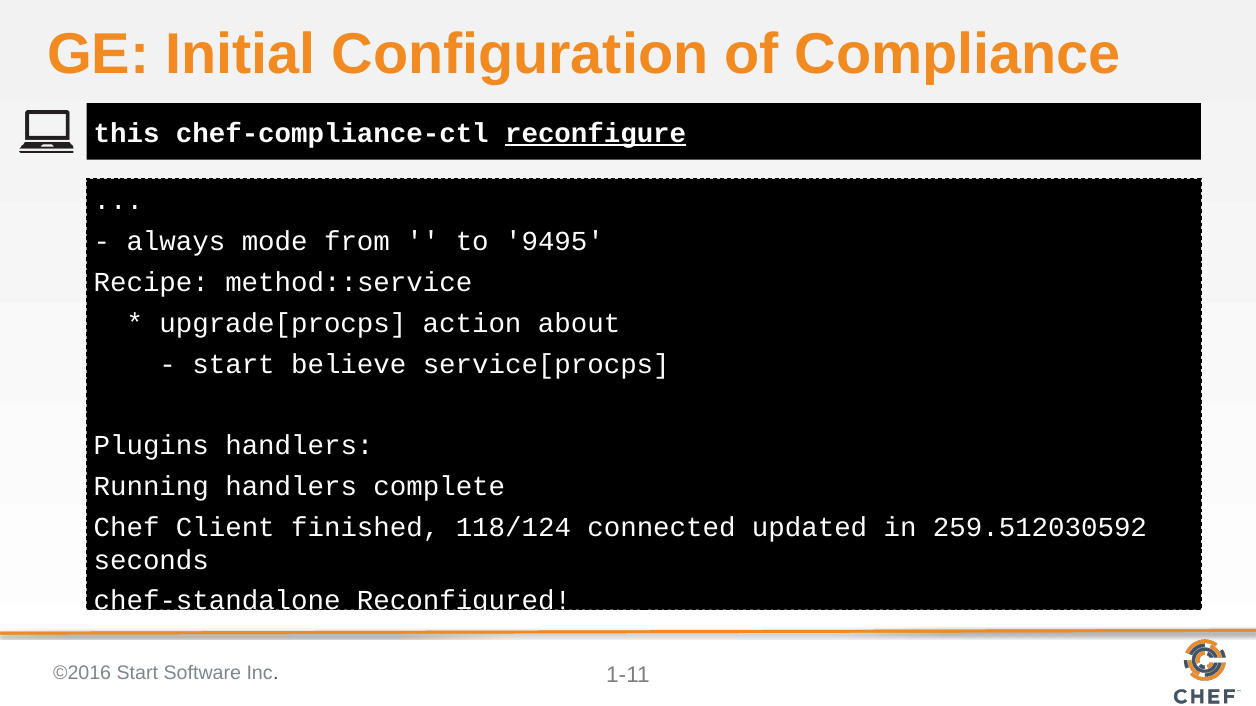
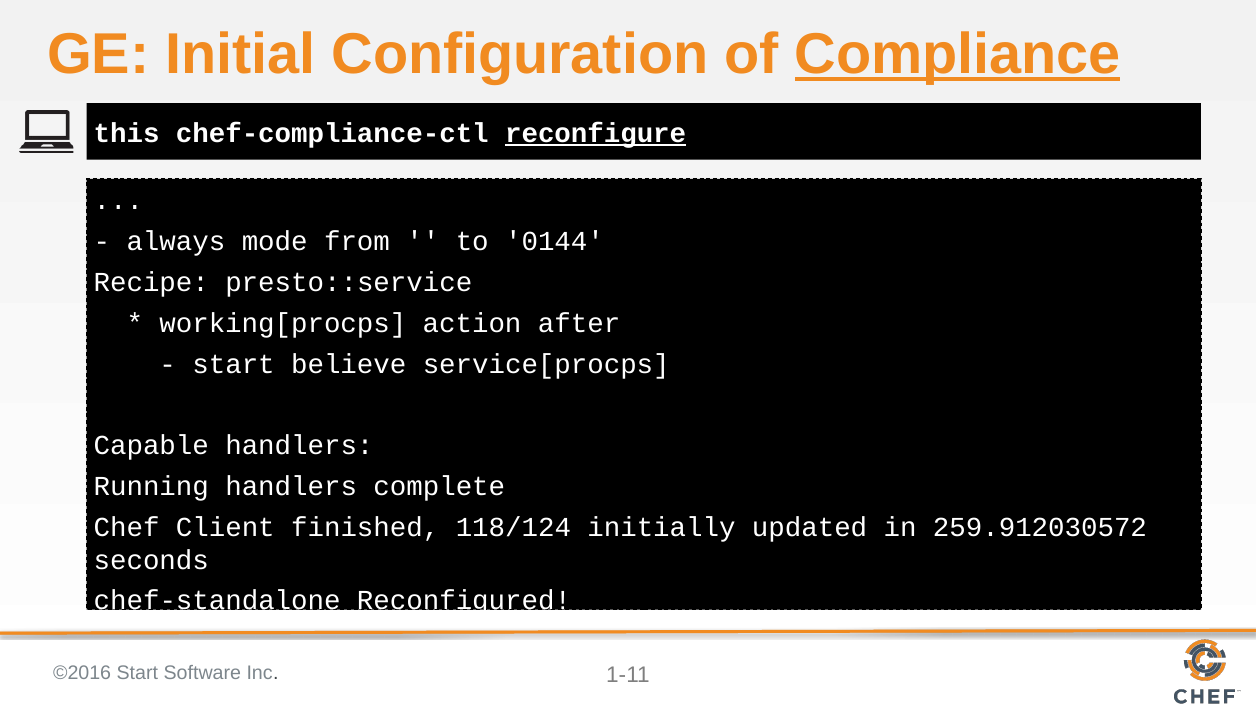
Compliance underline: none -> present
9495: 9495 -> 0144
method::service: method::service -> presto::service
upgrade[procps: upgrade[procps -> working[procps
about: about -> after
Plugins: Plugins -> Capable
connected: connected -> initially
259.512030592: 259.512030592 -> 259.912030572
